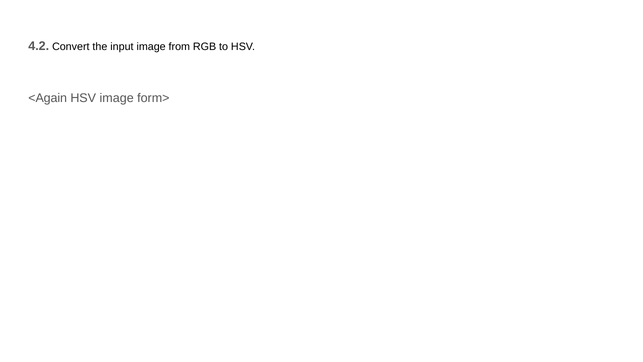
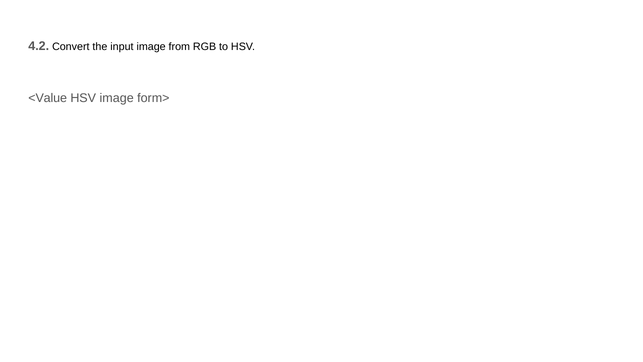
<Again: <Again -> <Value
